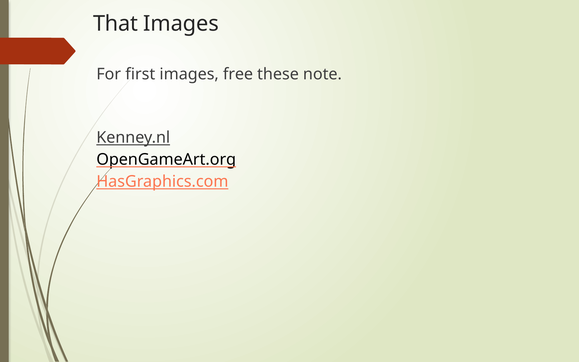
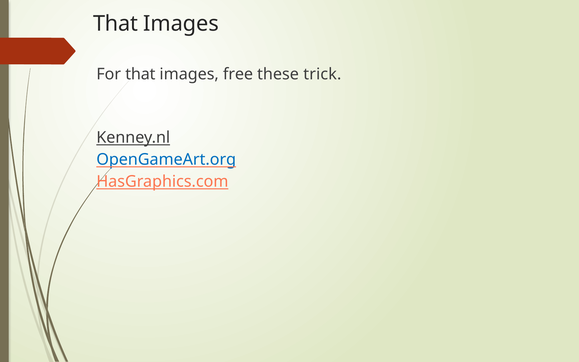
For first: first -> that
note: note -> trick
OpenGameArt.org colour: black -> blue
